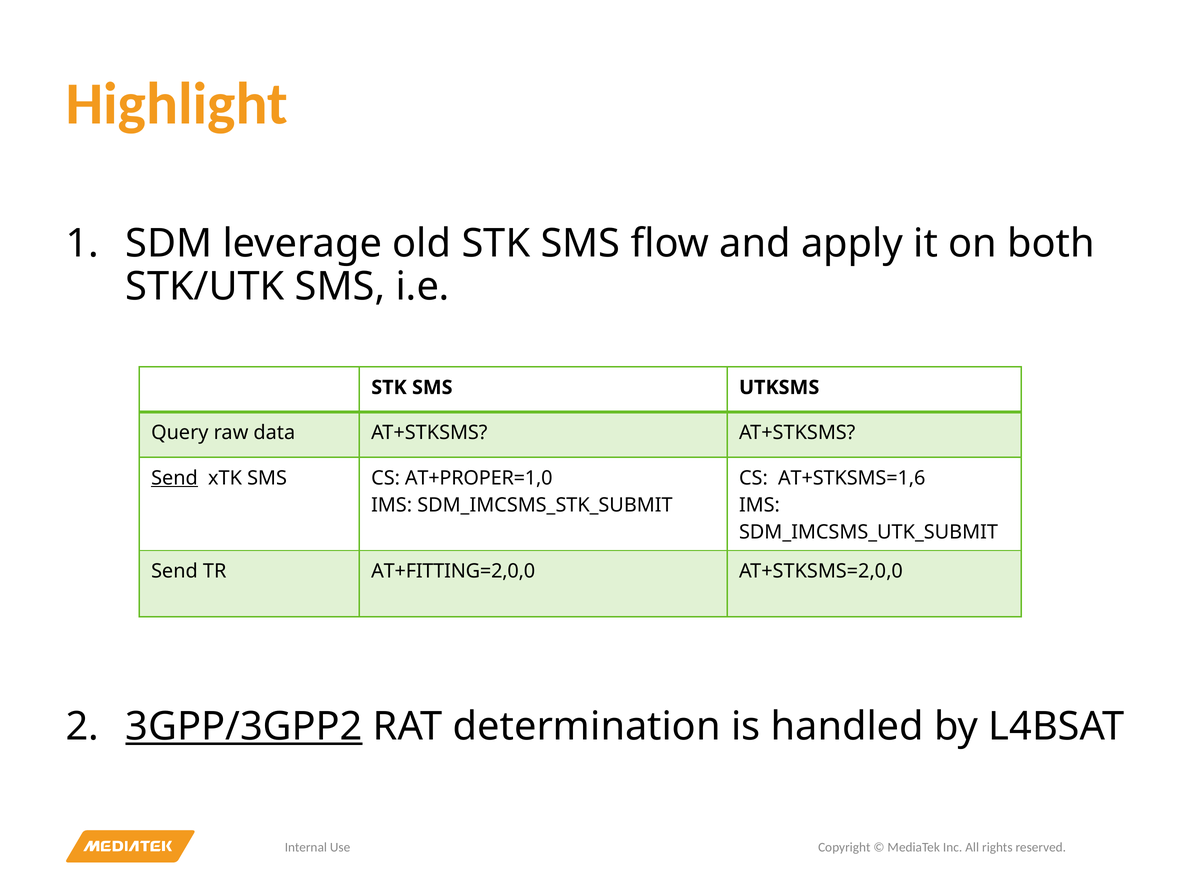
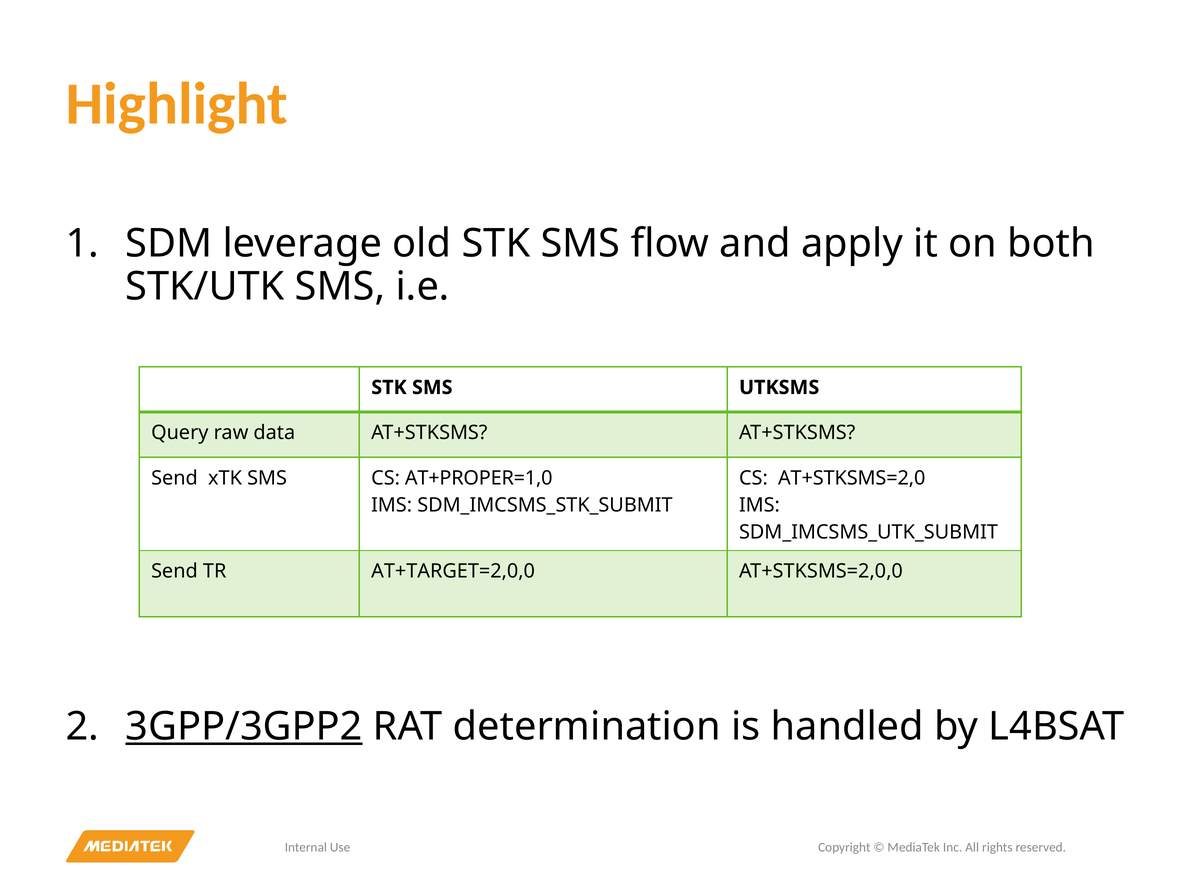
Send at (175, 478) underline: present -> none
AT+STKSMS=1,6: AT+STKSMS=1,6 -> AT+STKSMS=2,0
AT+FITTING=2,0,0: AT+FITTING=2,0,0 -> AT+TARGET=2,0,0
